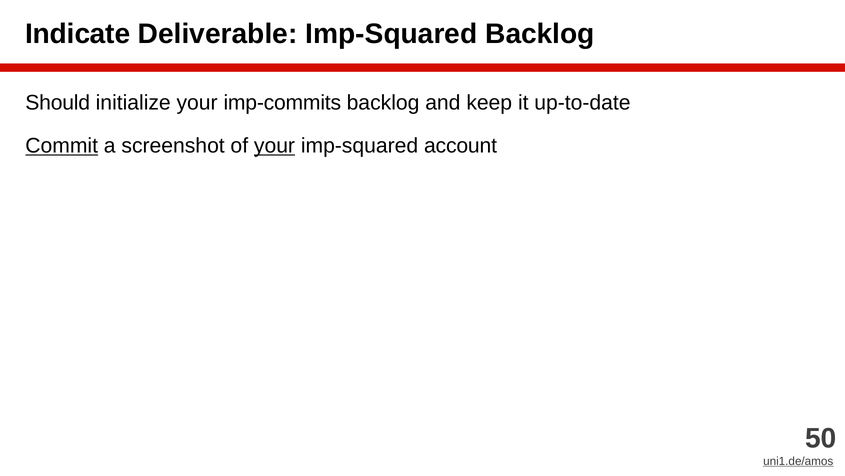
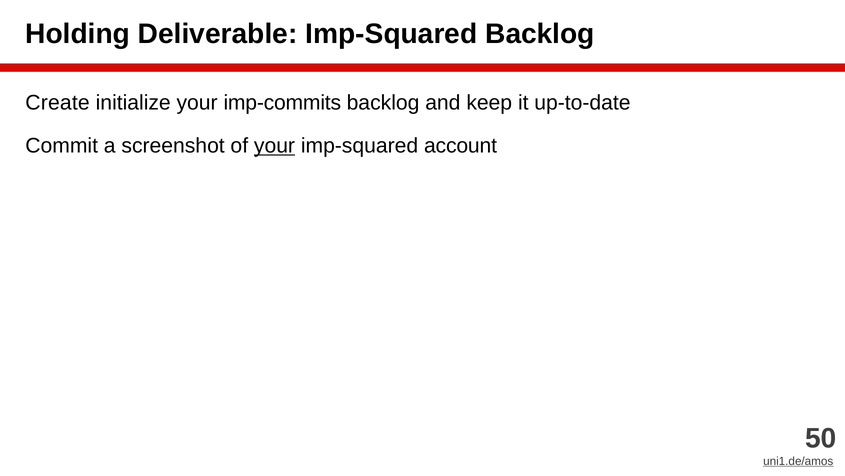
Indicate: Indicate -> Holding
Should: Should -> Create
Commit underline: present -> none
